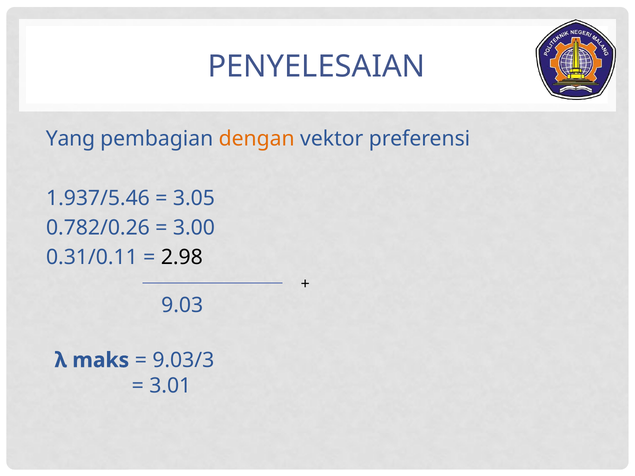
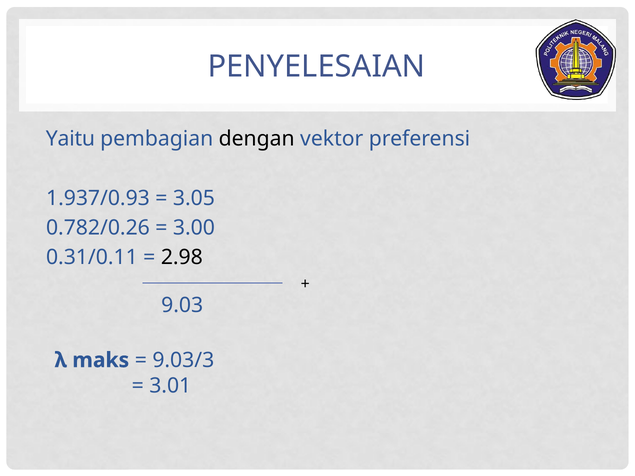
Yang: Yang -> Yaitu
dengan colour: orange -> black
1.937/5.46: 1.937/5.46 -> 1.937/0.93
